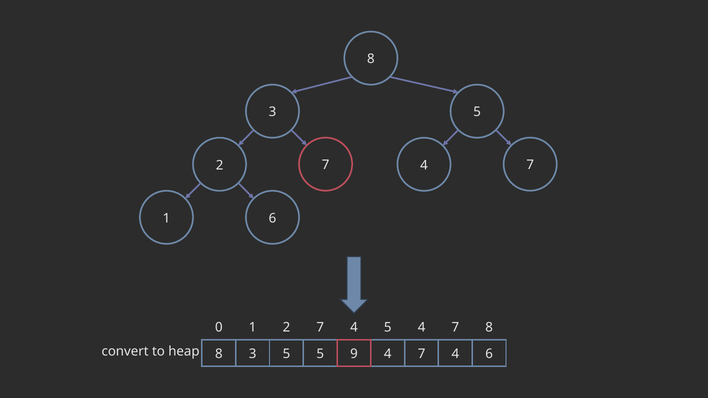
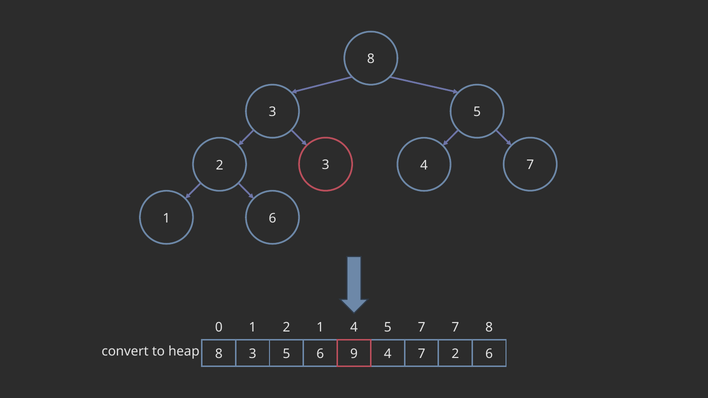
7 at (326, 165): 7 -> 3
1 2 7: 7 -> 1
5 4: 4 -> 7
5 5: 5 -> 6
4 7 4: 4 -> 2
